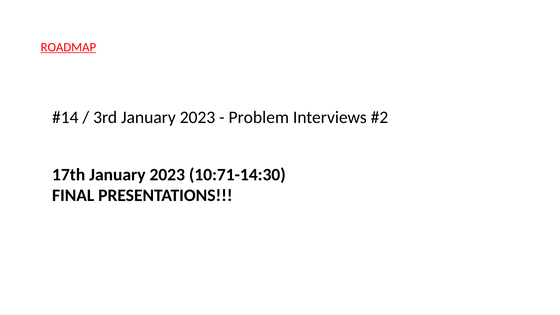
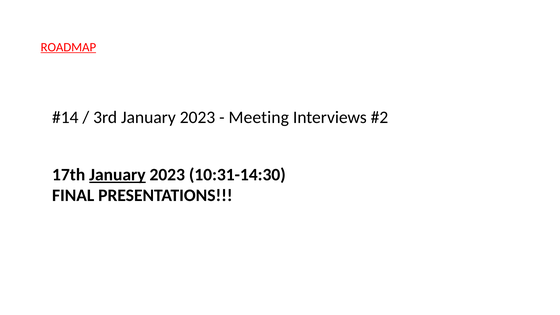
Problem: Problem -> Meeting
January at (117, 175) underline: none -> present
10:71-14:30: 10:71-14:30 -> 10:31-14:30
